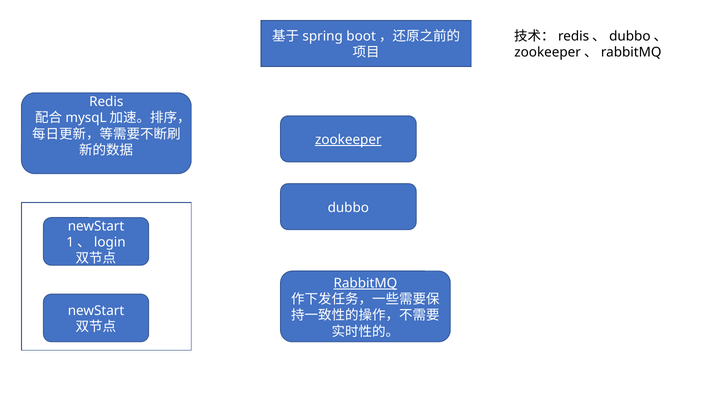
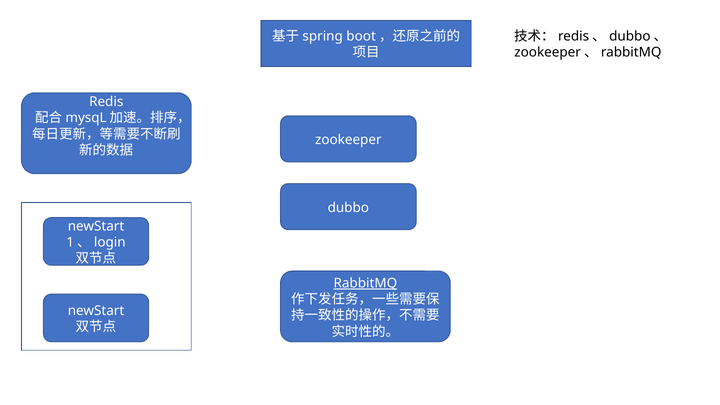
zookeeper underline: present -> none
